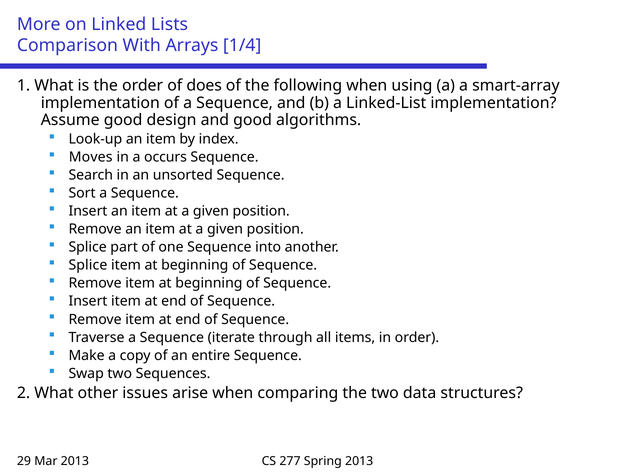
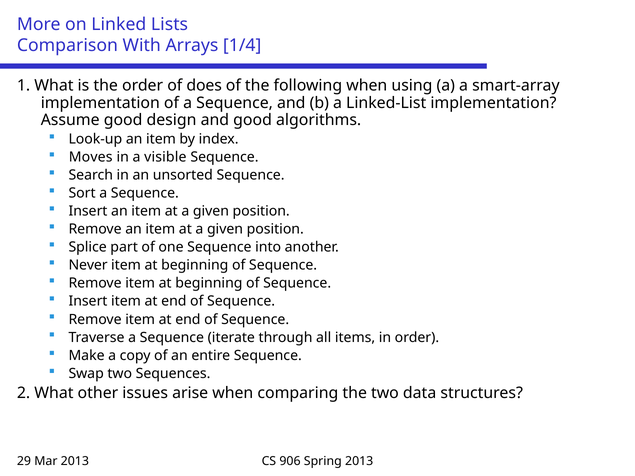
occurs: occurs -> visible
Splice at (88, 265): Splice -> Never
277: 277 -> 906
